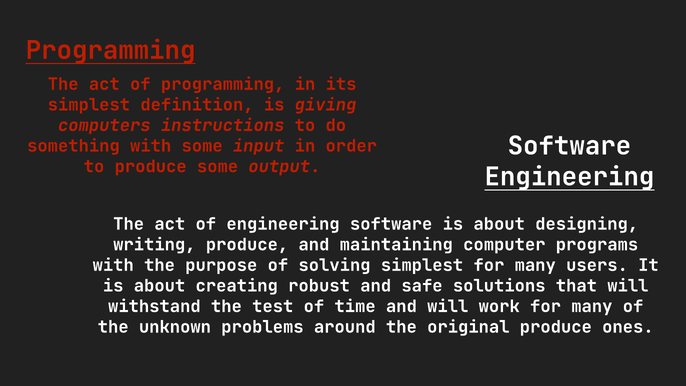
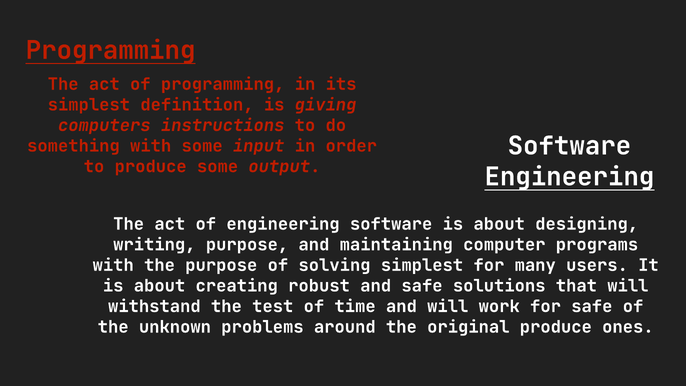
writing produce: produce -> purpose
work for many: many -> safe
